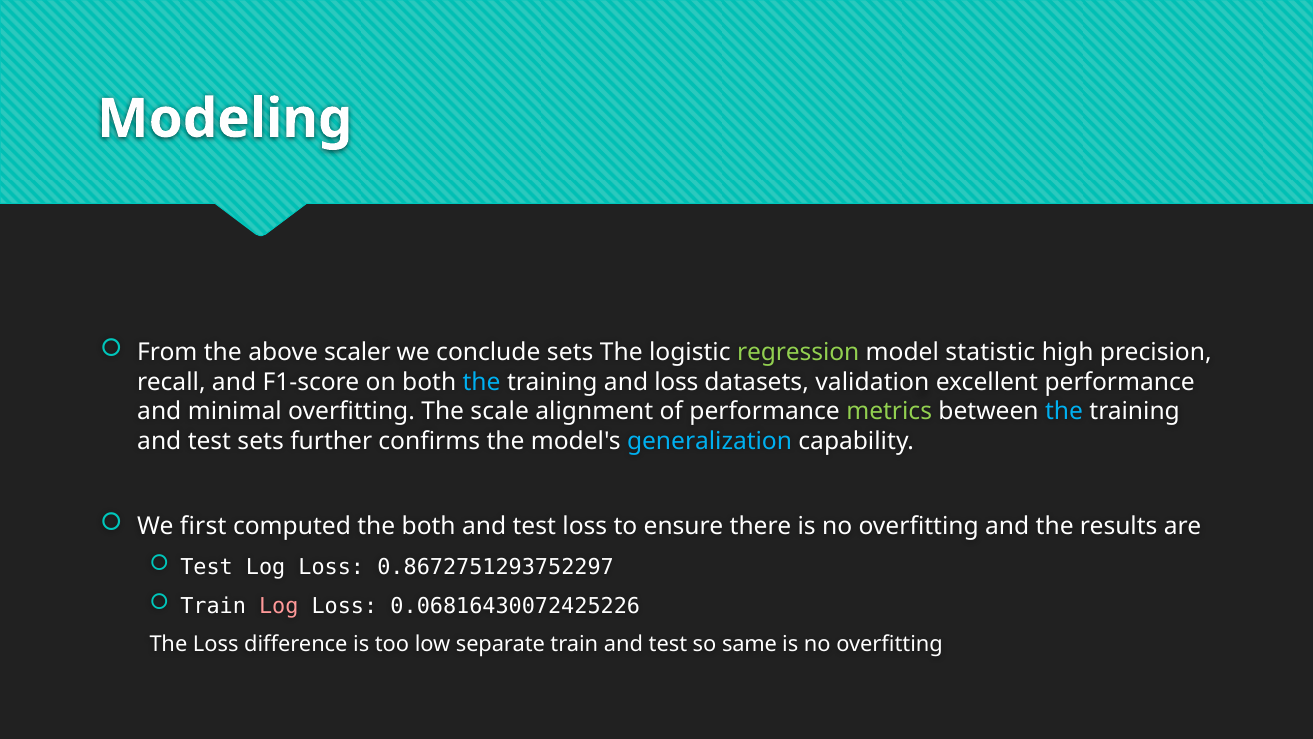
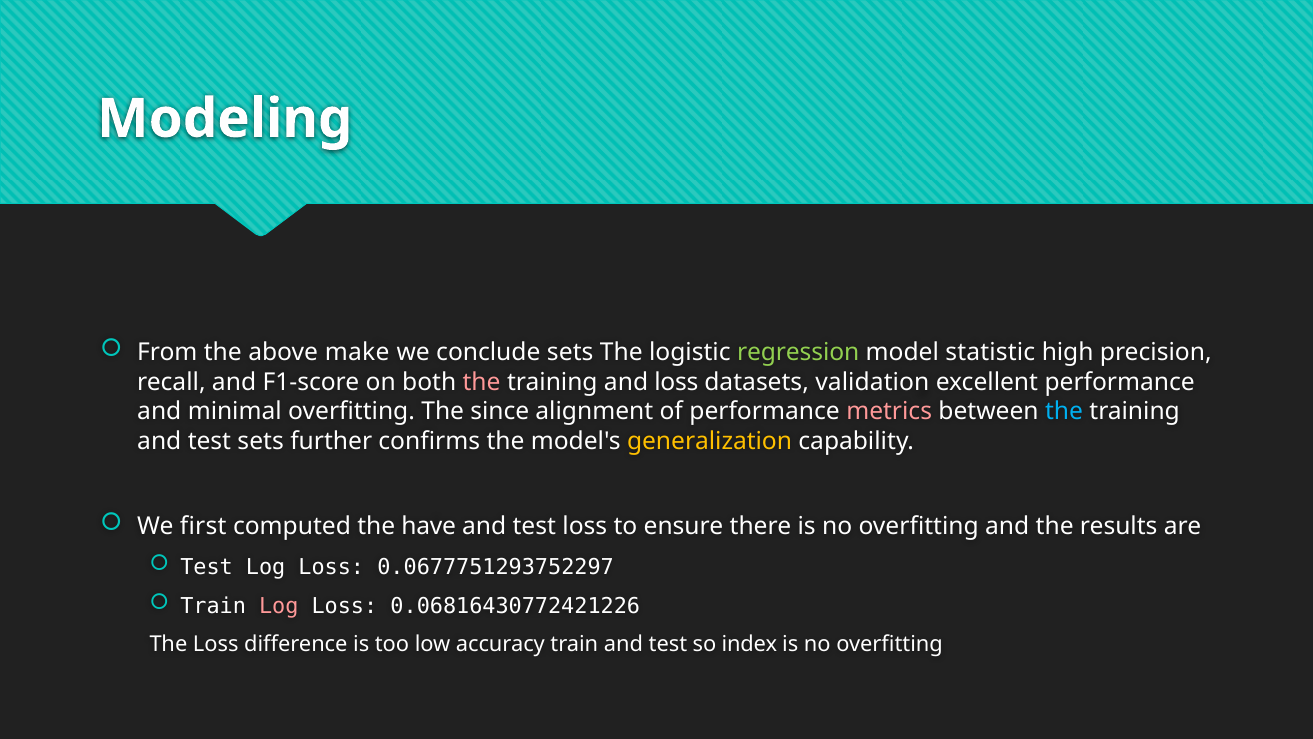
scaler: scaler -> make
the at (482, 382) colour: light blue -> pink
scale: scale -> since
metrics colour: light green -> pink
generalization colour: light blue -> yellow
the both: both -> have
0.8672751293752297: 0.8672751293752297 -> 0.0677751293752297
0.06816430072425226: 0.06816430072425226 -> 0.06816430772421226
separate: separate -> accuracy
same: same -> index
